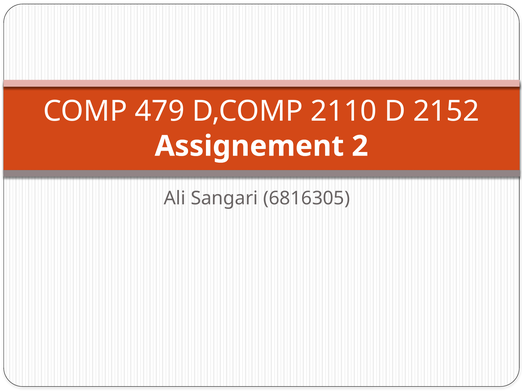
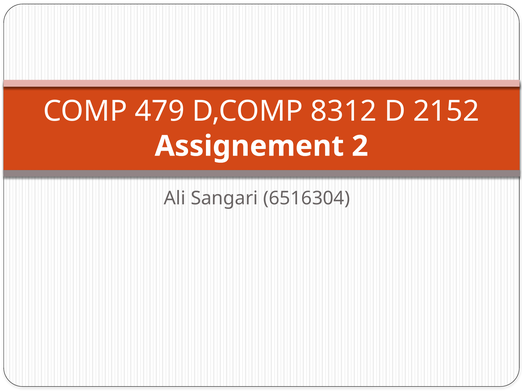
2110: 2110 -> 8312
6816305: 6816305 -> 6516304
